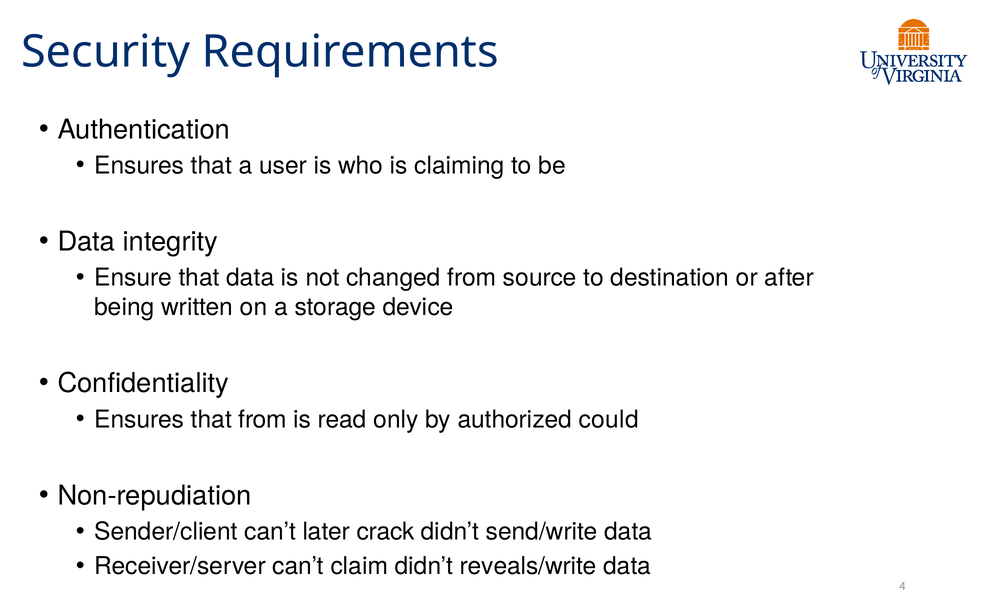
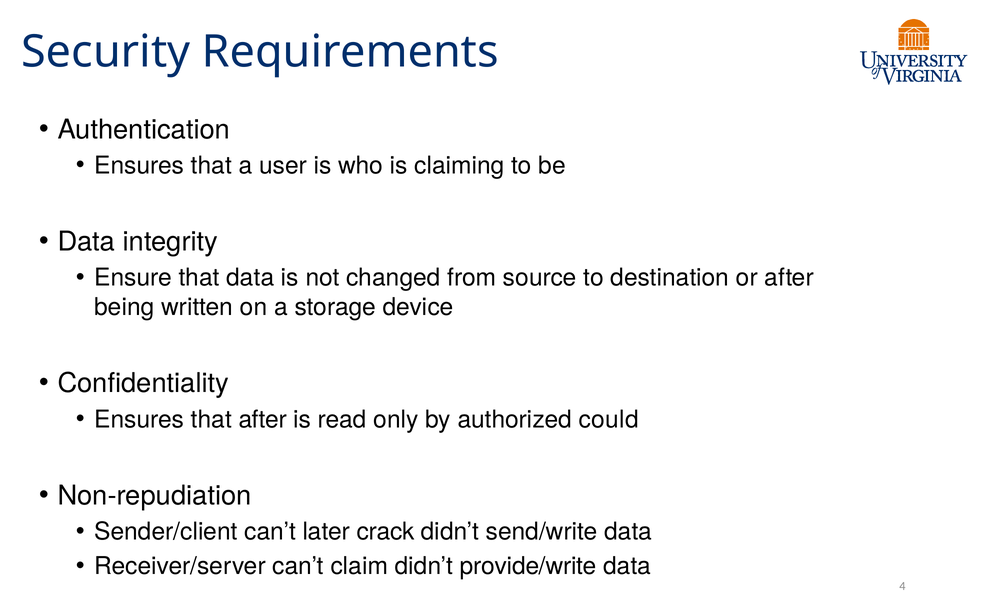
that from: from -> after
reveals/write: reveals/write -> provide/write
